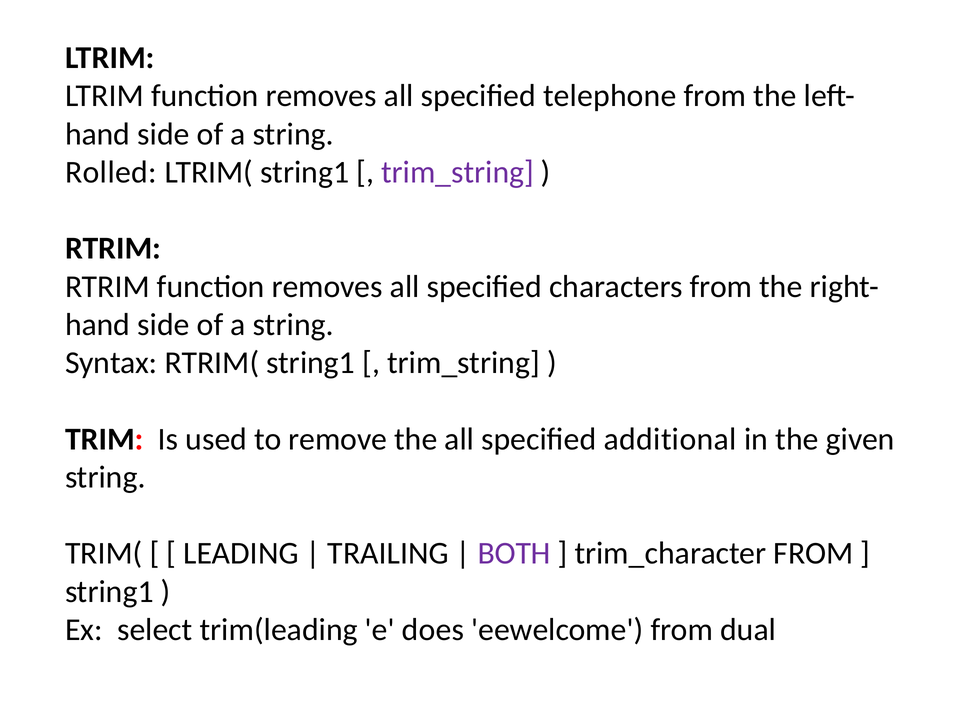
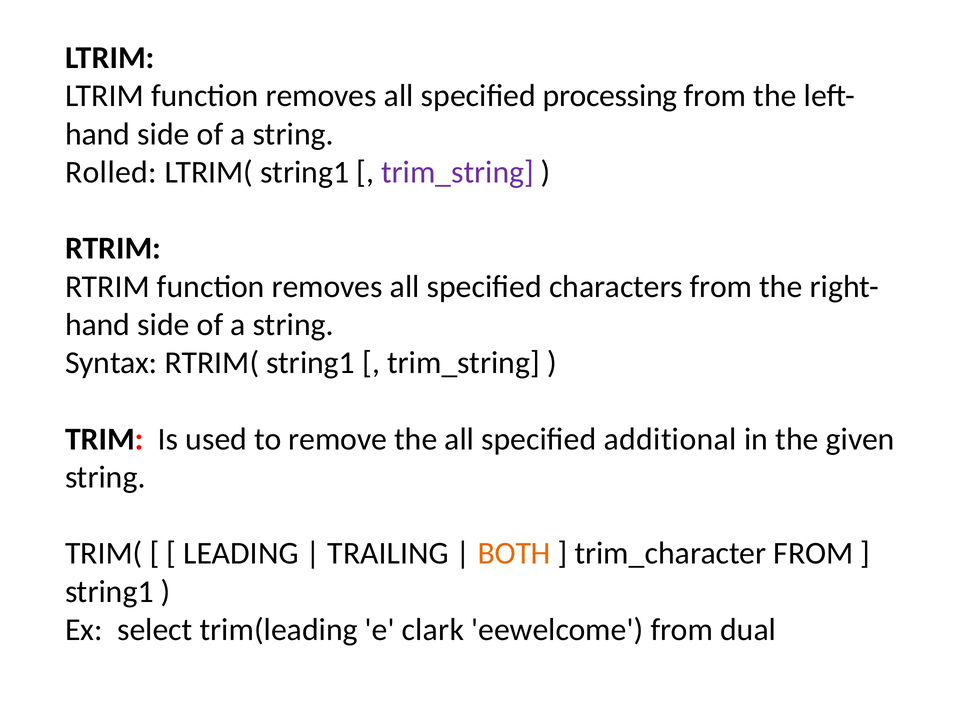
telephone: telephone -> processing
BOTH colour: purple -> orange
does: does -> clark
